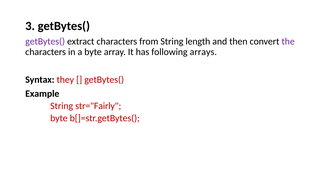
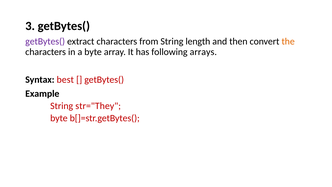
the colour: purple -> orange
they: they -> best
str="Fairly: str="Fairly -> str="They
